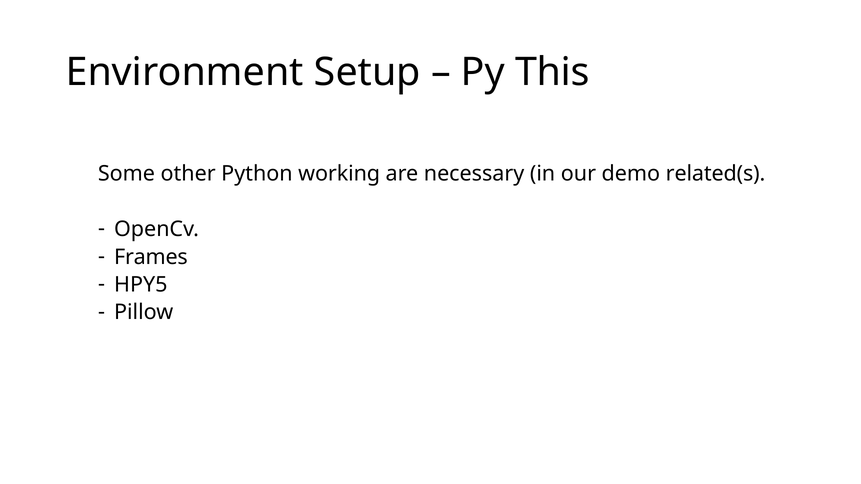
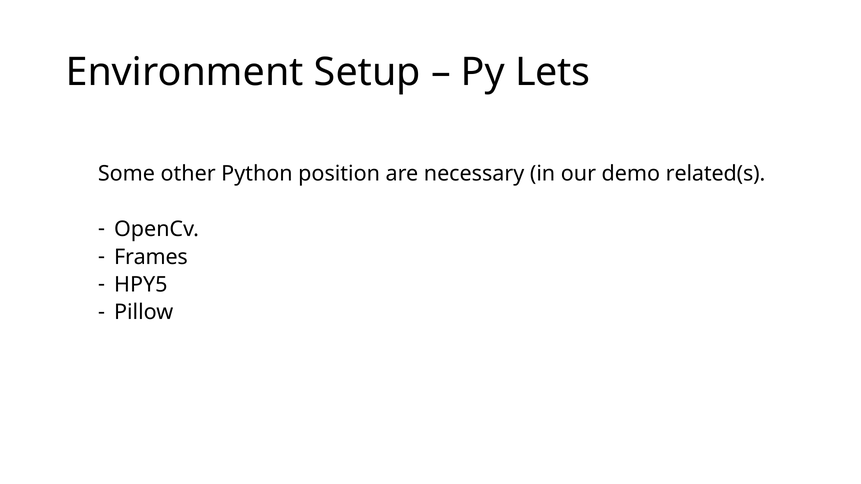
This: This -> Lets
working: working -> position
